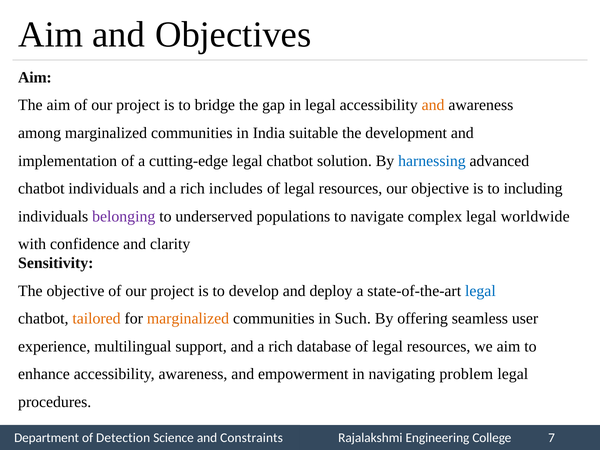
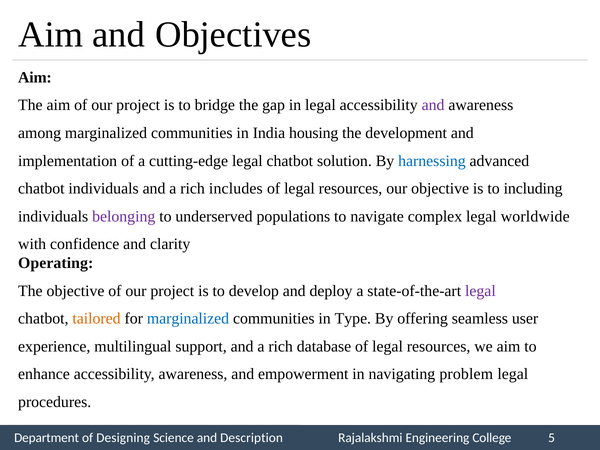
and at (433, 105) colour: orange -> purple
suitable: suitable -> housing
Sensitivity: Sensitivity -> Operating
legal at (480, 291) colour: blue -> purple
marginalized at (188, 319) colour: orange -> blue
Such: Such -> Type
Detection: Detection -> Designing
Constraints: Constraints -> Description
7: 7 -> 5
